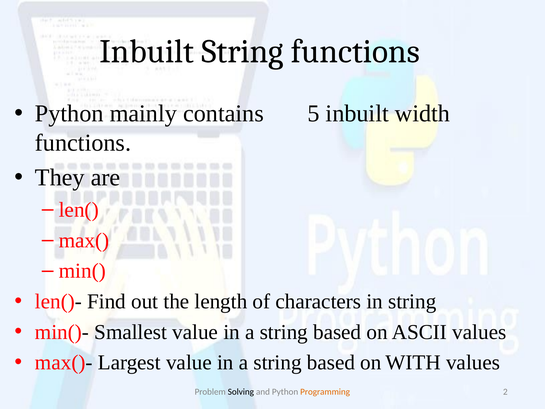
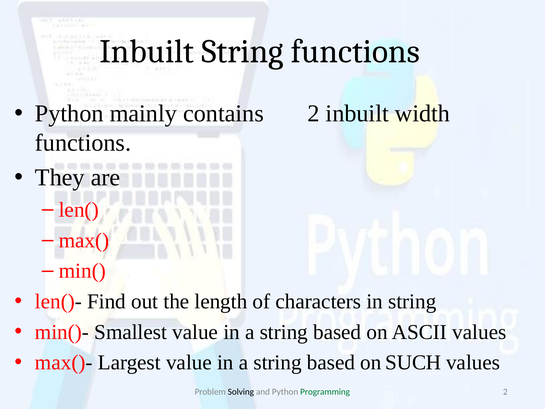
contains 5: 5 -> 2
WITH: WITH -> SUCH
Programming colour: orange -> green
